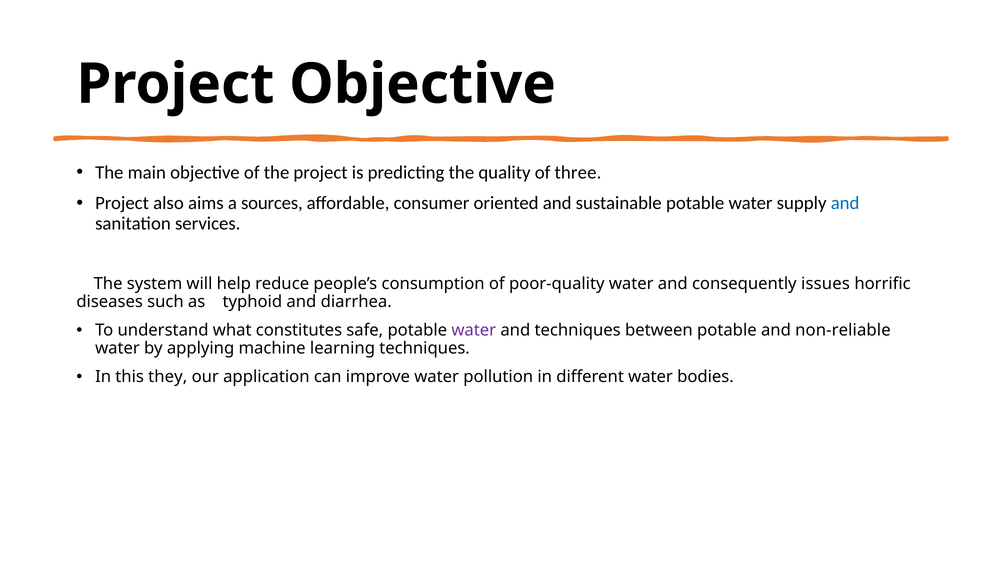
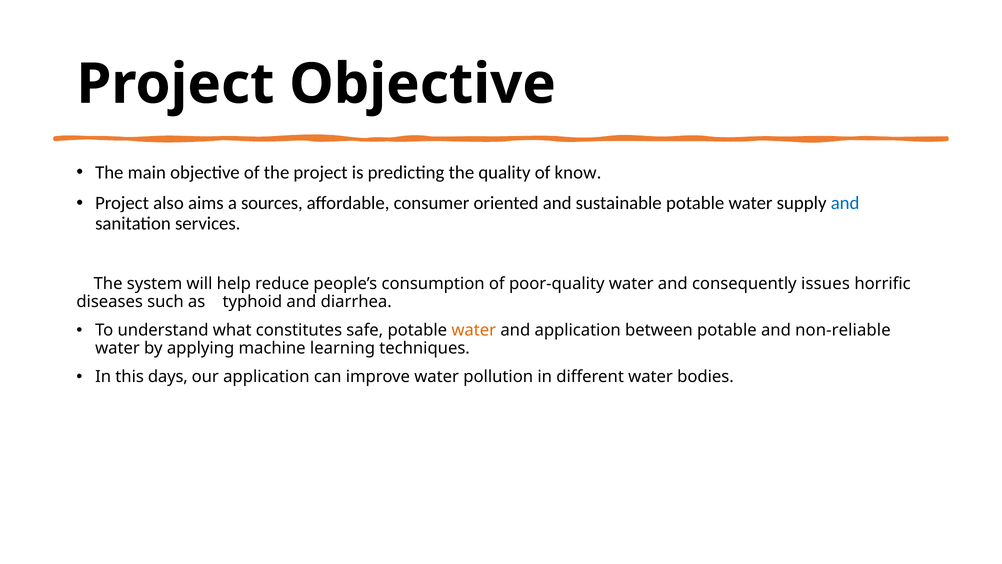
three: three -> know
water at (474, 330) colour: purple -> orange
and techniques: techniques -> application
they: they -> days
